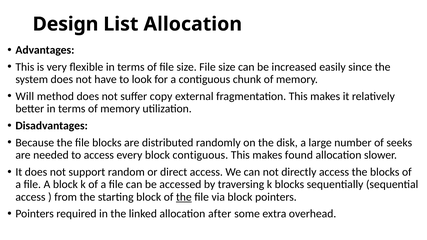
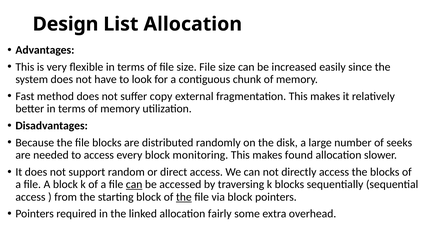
Will: Will -> Fast
block contiguous: contiguous -> monitoring
can at (134, 185) underline: none -> present
after: after -> fairly
